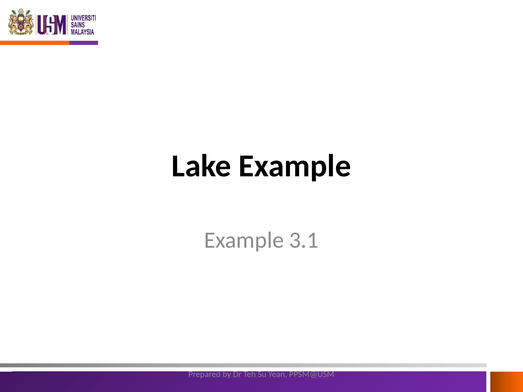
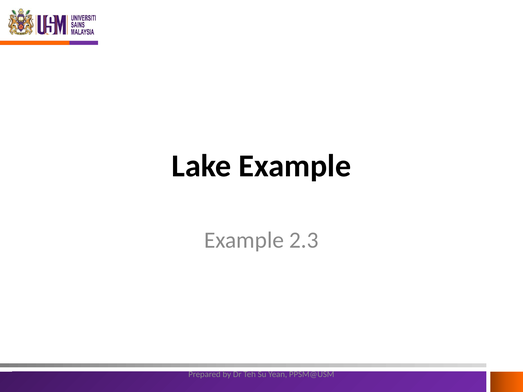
3.1: 3.1 -> 2.3
